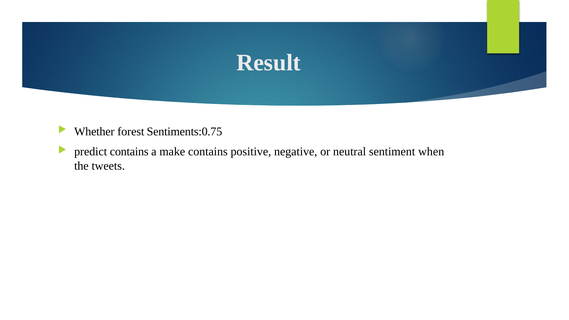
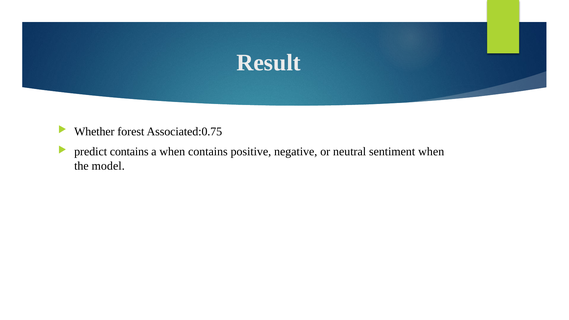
Sentiments:0.75: Sentiments:0.75 -> Associated:0.75
a make: make -> when
tweets: tweets -> model
